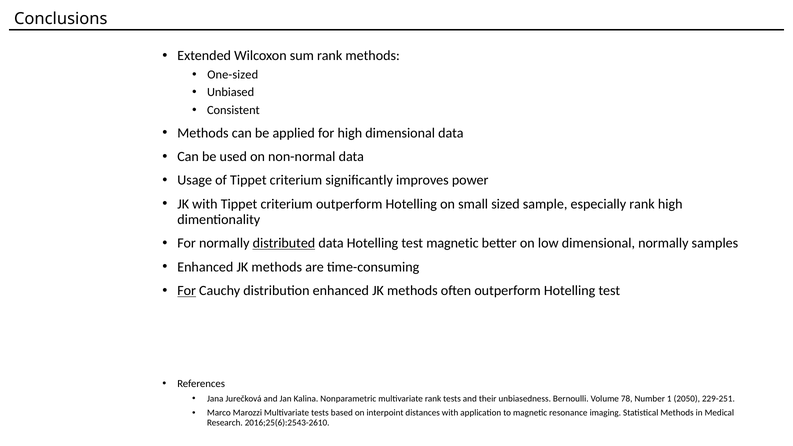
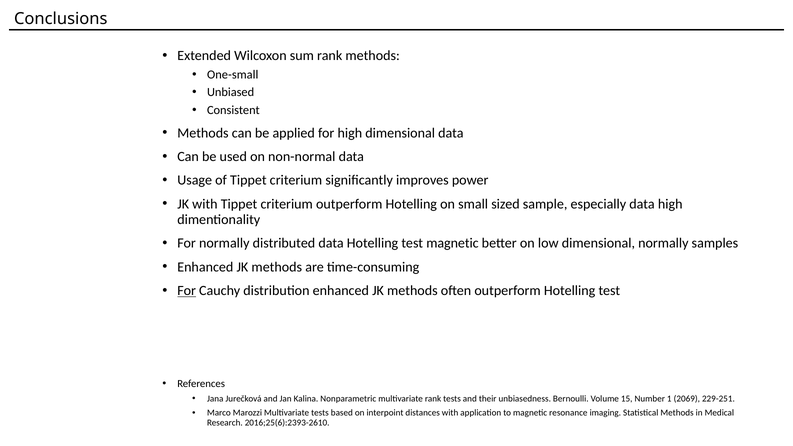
One-sized: One-sized -> One-small
especially rank: rank -> data
distributed underline: present -> none
78: 78 -> 15
2050: 2050 -> 2069
2016;25(6):2543-2610: 2016;25(6):2543-2610 -> 2016;25(6):2393-2610
